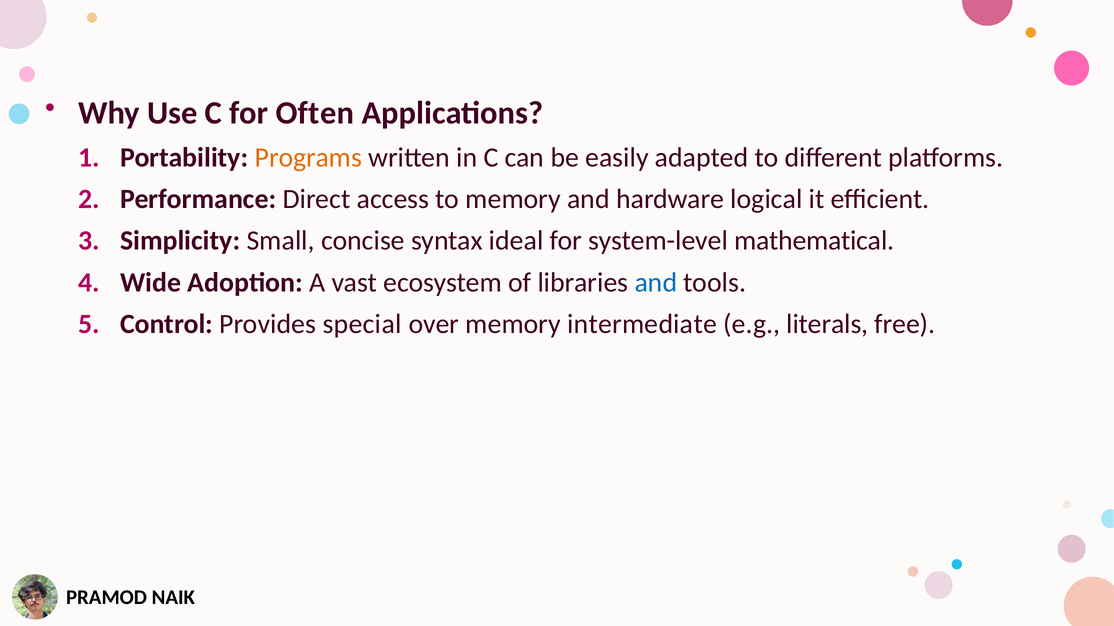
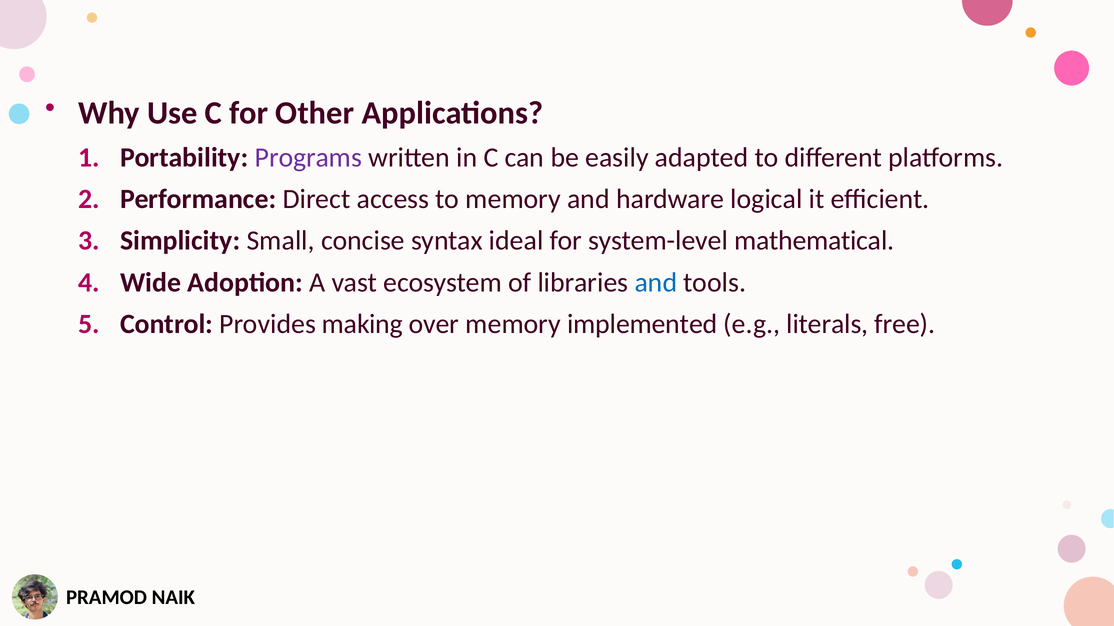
Often: Often -> Other
Programs colour: orange -> purple
special: special -> making
intermediate: intermediate -> implemented
